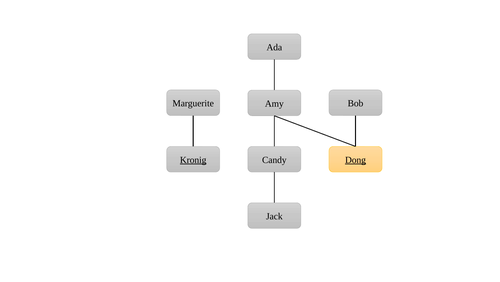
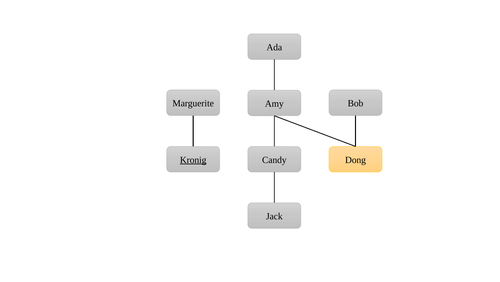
Dong underline: present -> none
